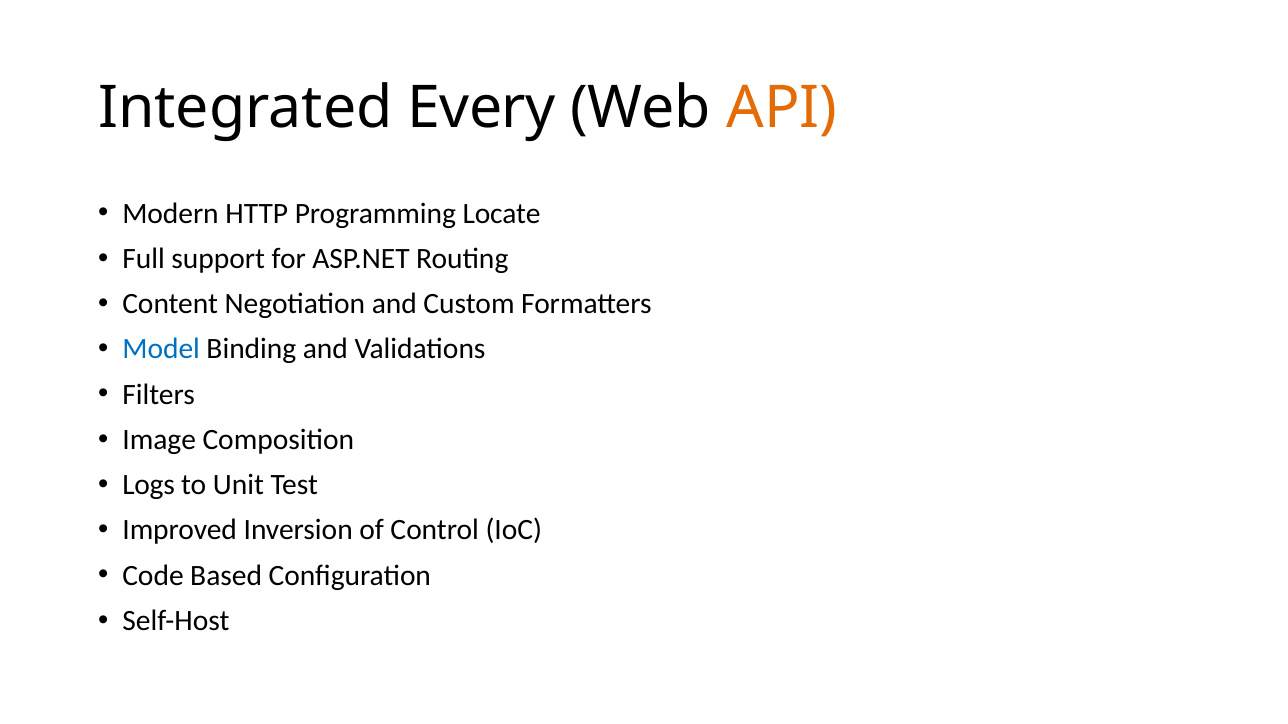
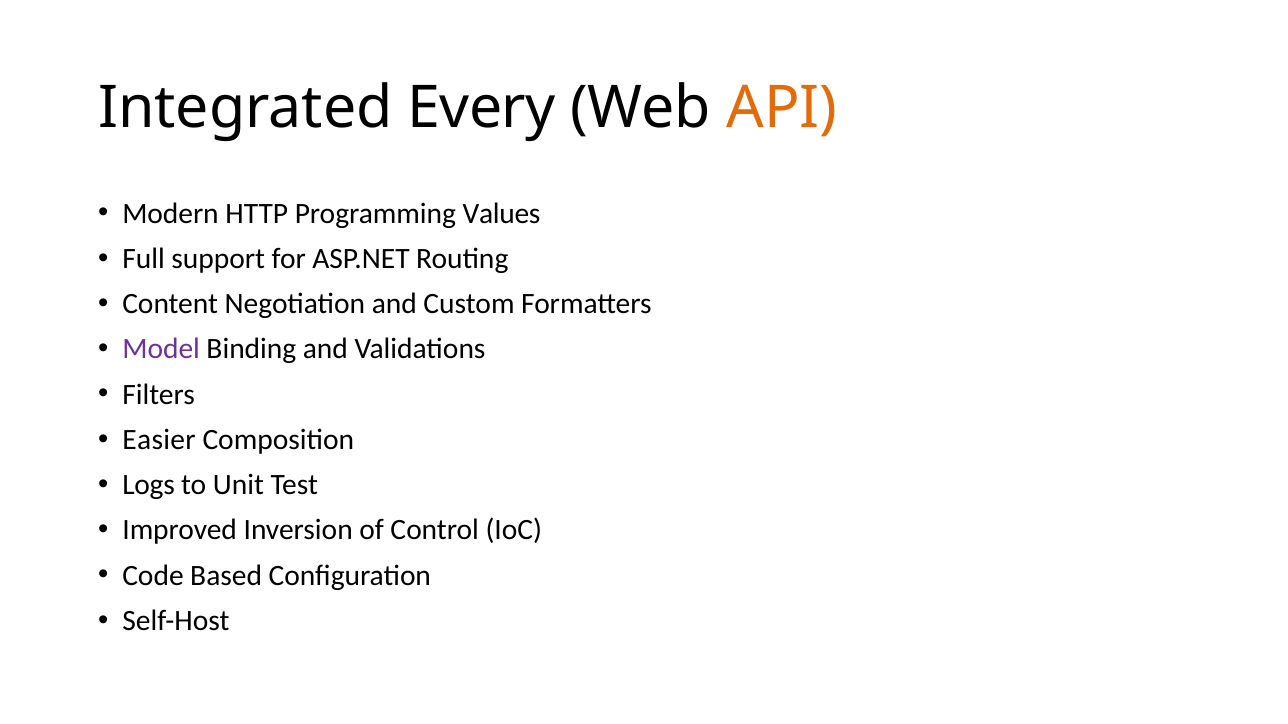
Locate: Locate -> Values
Model colour: blue -> purple
Image: Image -> Easier
